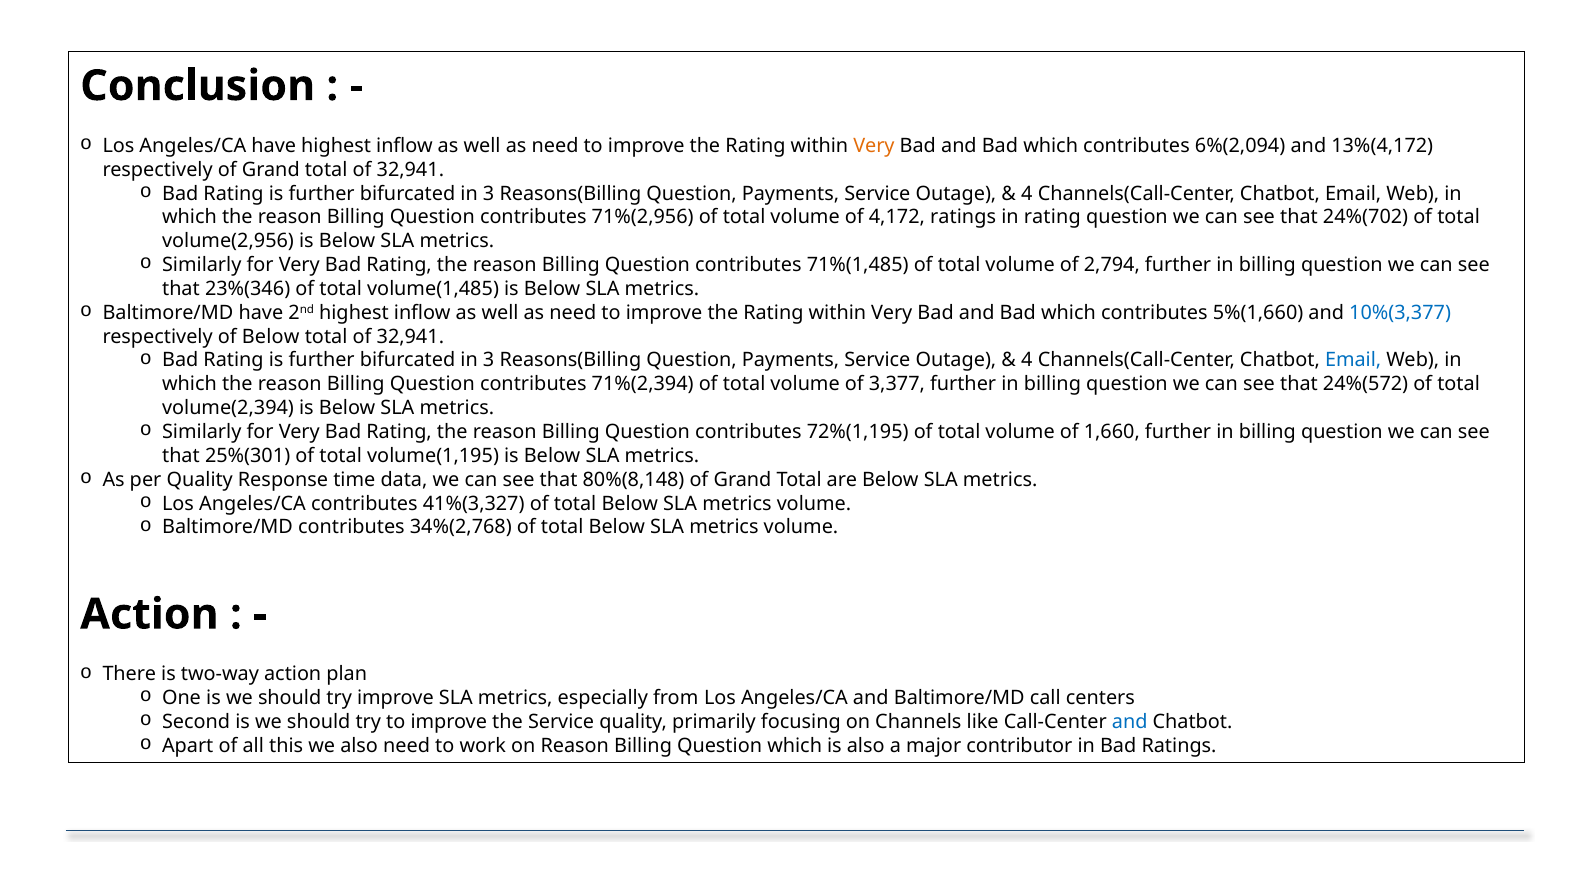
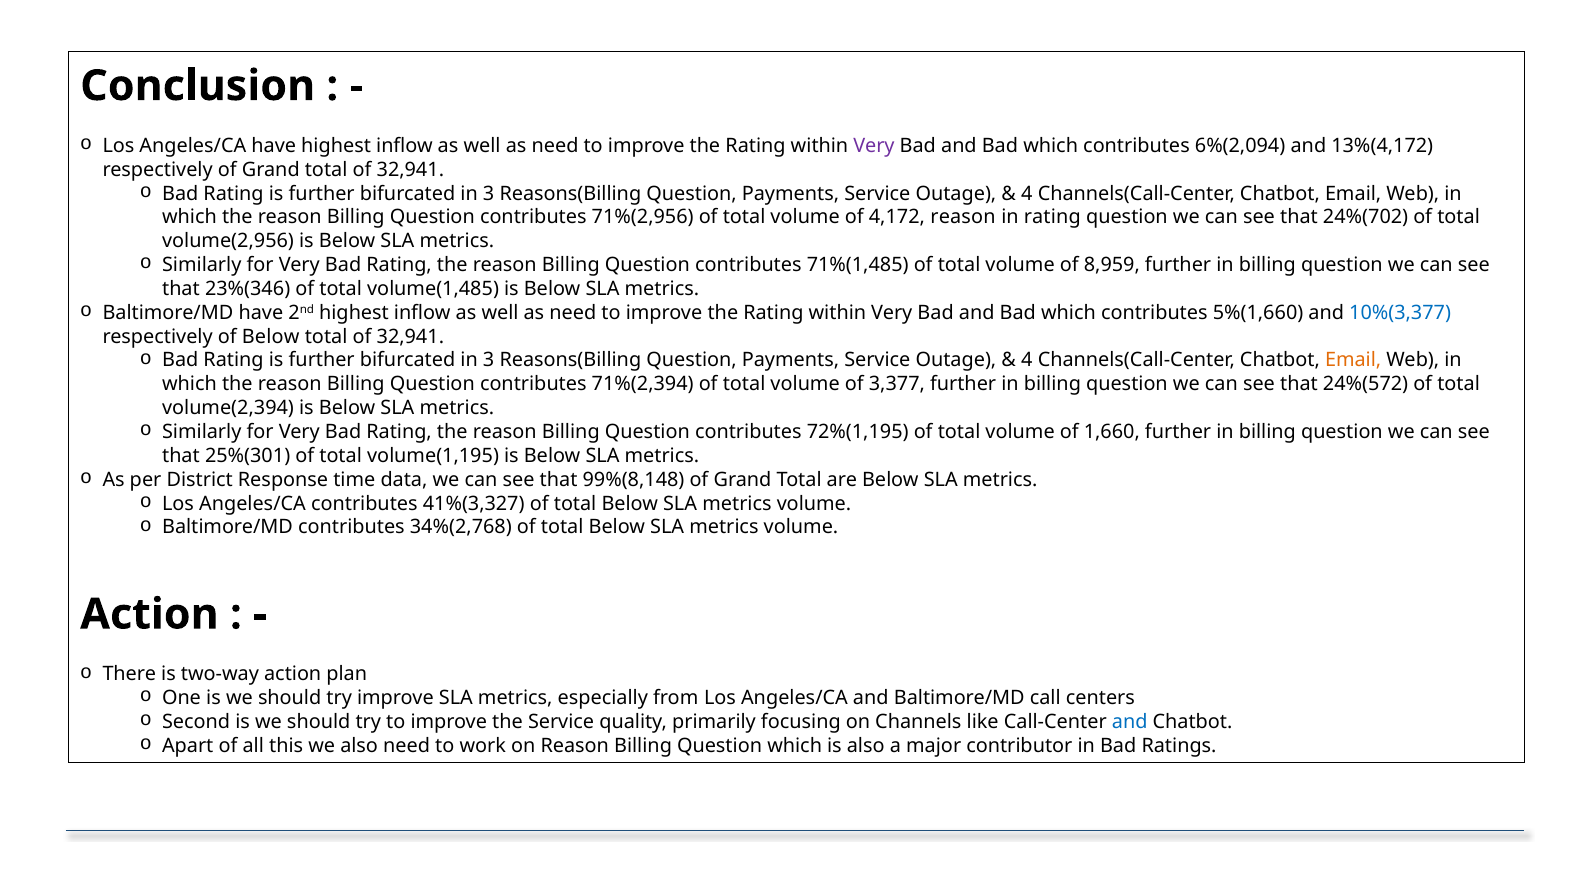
Very at (874, 146) colour: orange -> purple
4,172 ratings: ratings -> reason
2,794: 2,794 -> 8,959
Email at (1353, 361) colour: blue -> orange
per Quality: Quality -> District
80%(8,148: 80%(8,148 -> 99%(8,148
